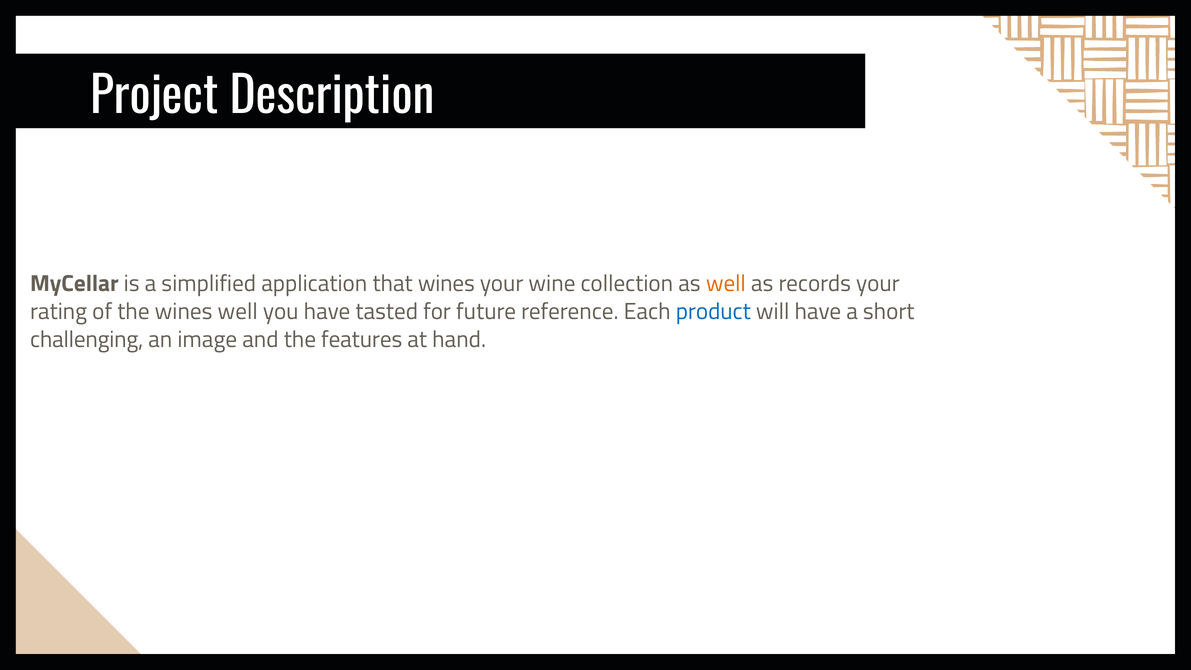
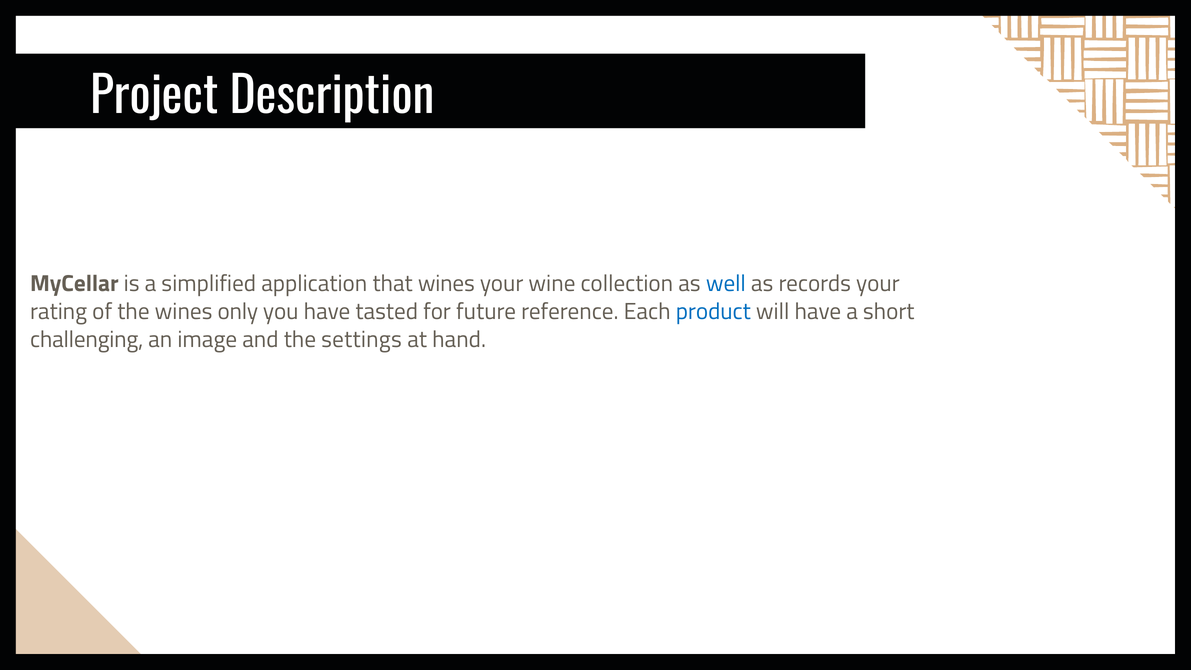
well at (726, 284) colour: orange -> blue
wines well: well -> only
features: features -> settings
